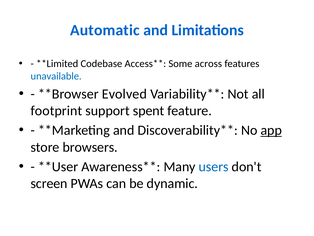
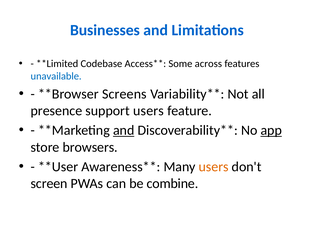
Automatic: Automatic -> Businesses
Evolved: Evolved -> Screens
footprint: footprint -> presence
support spent: spent -> users
and at (124, 130) underline: none -> present
users at (214, 166) colour: blue -> orange
dynamic: dynamic -> combine
